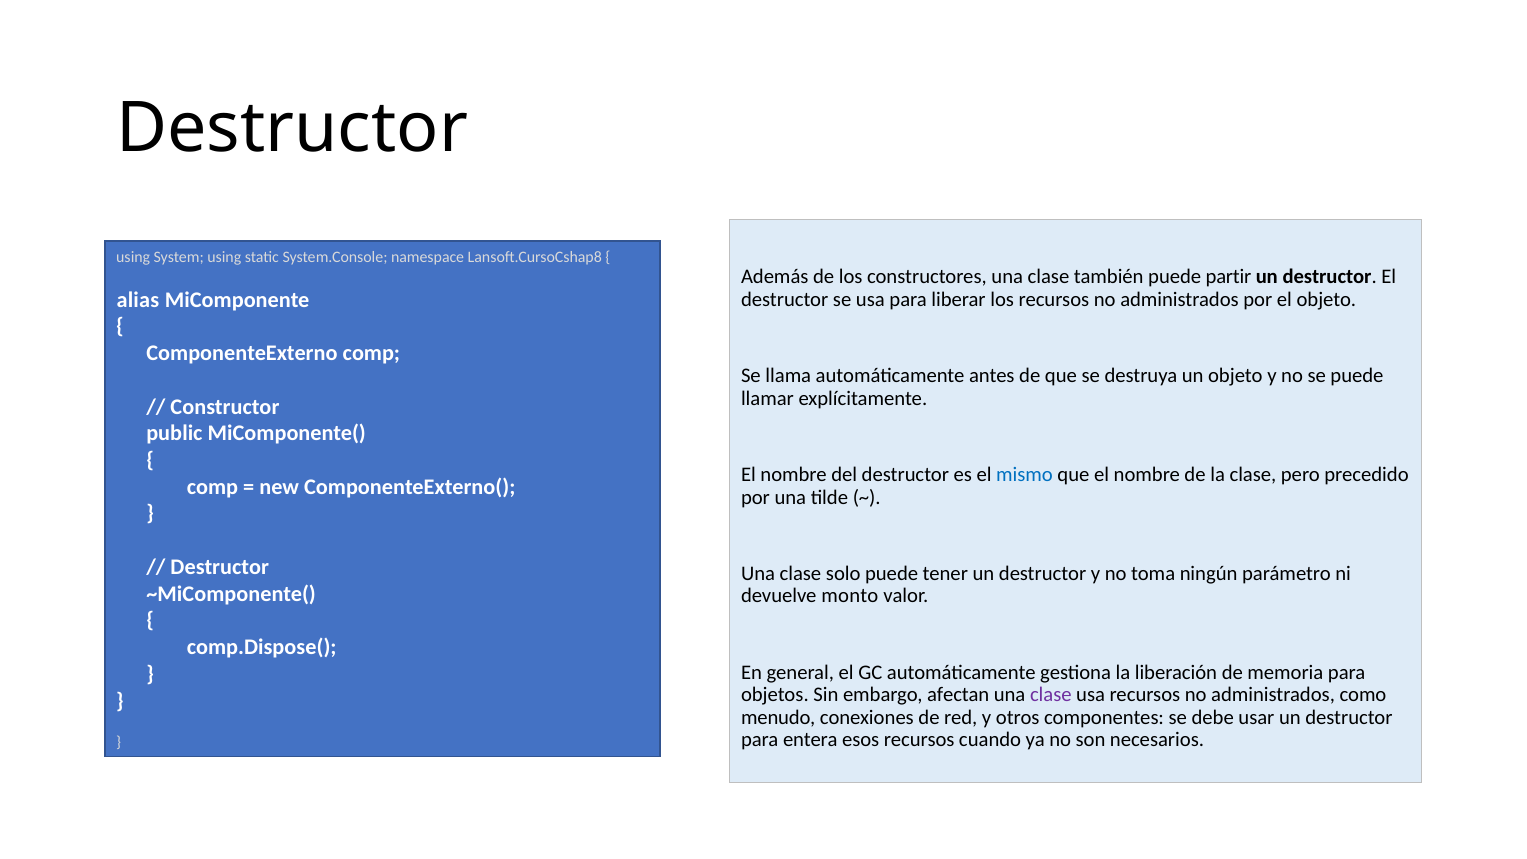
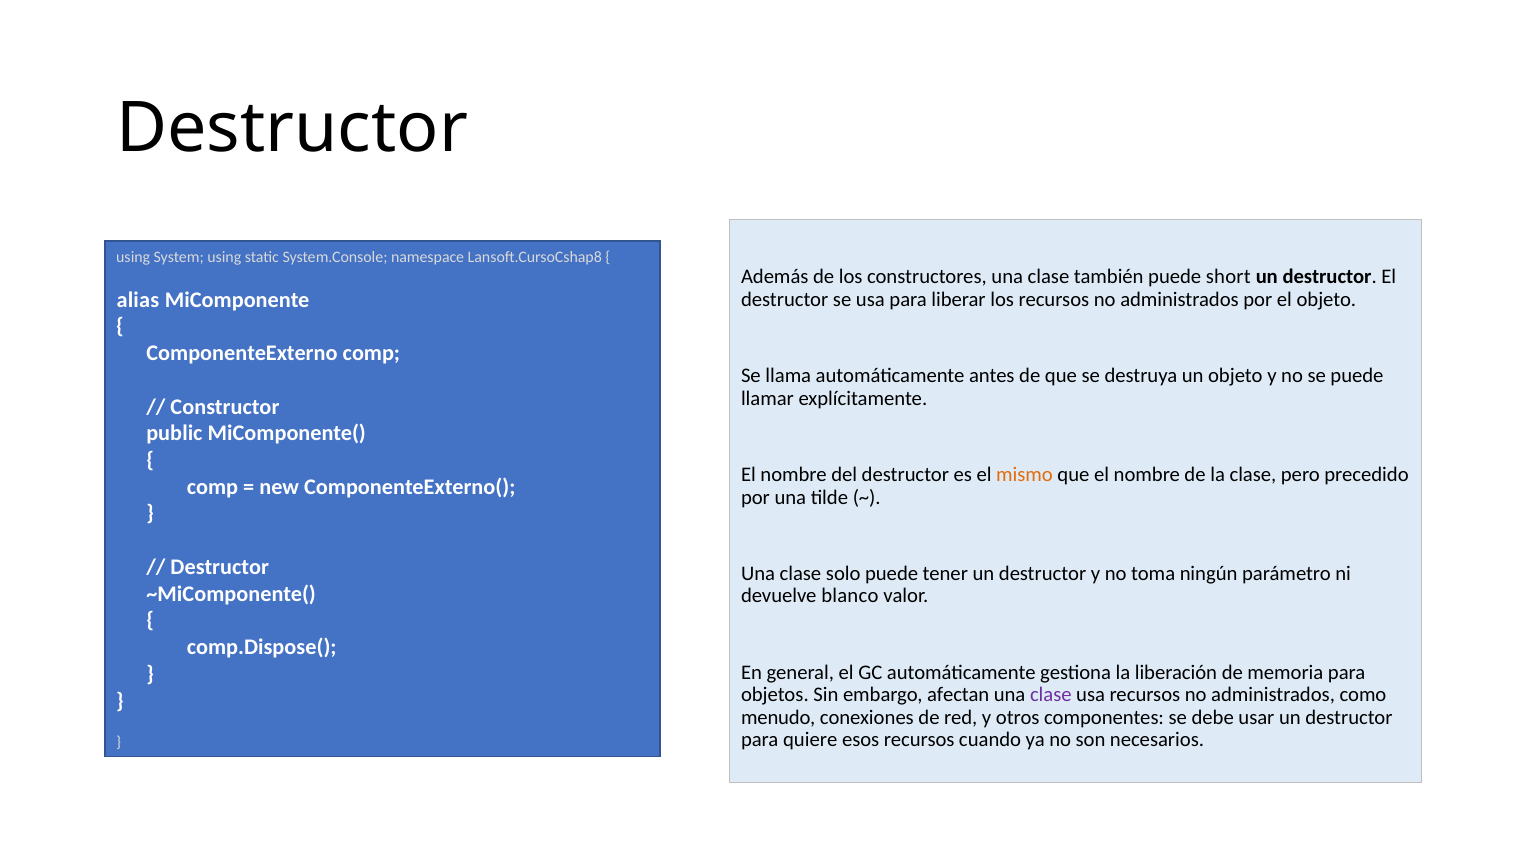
partir: partir -> short
mismo colour: blue -> orange
monto: monto -> blanco
entera: entera -> quiere
